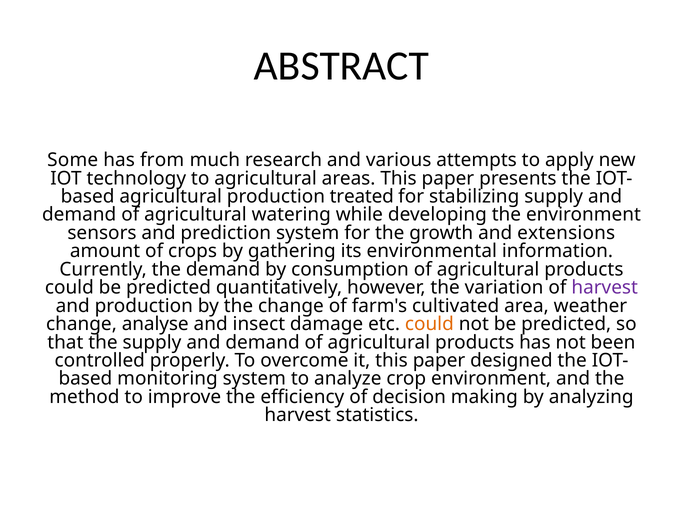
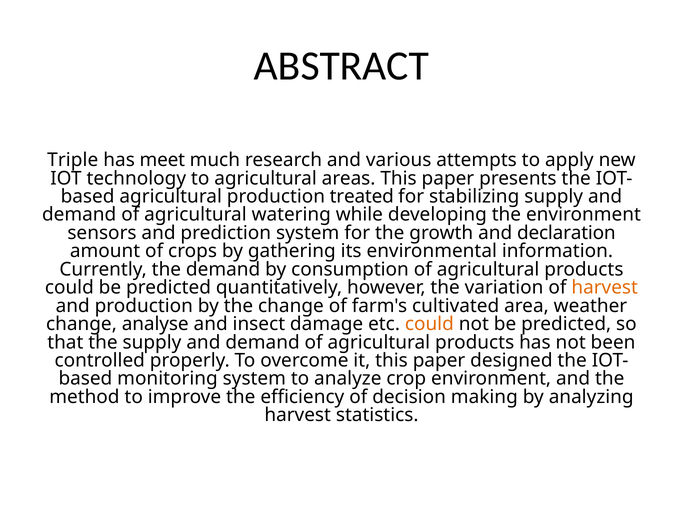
Some: Some -> Triple
from: from -> meet
extensions: extensions -> declaration
harvest at (605, 288) colour: purple -> orange
